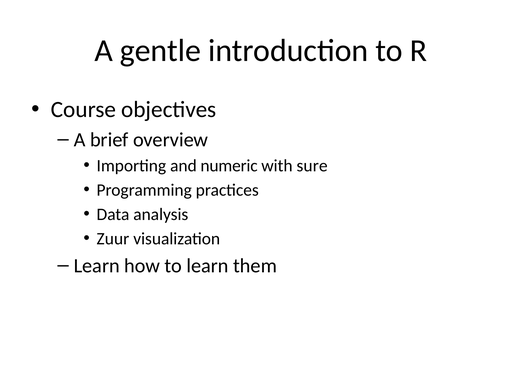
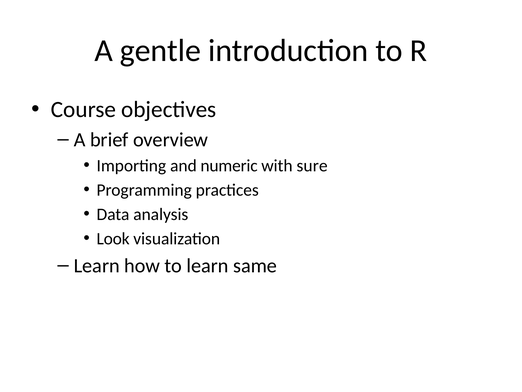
Zuur: Zuur -> Look
them: them -> same
